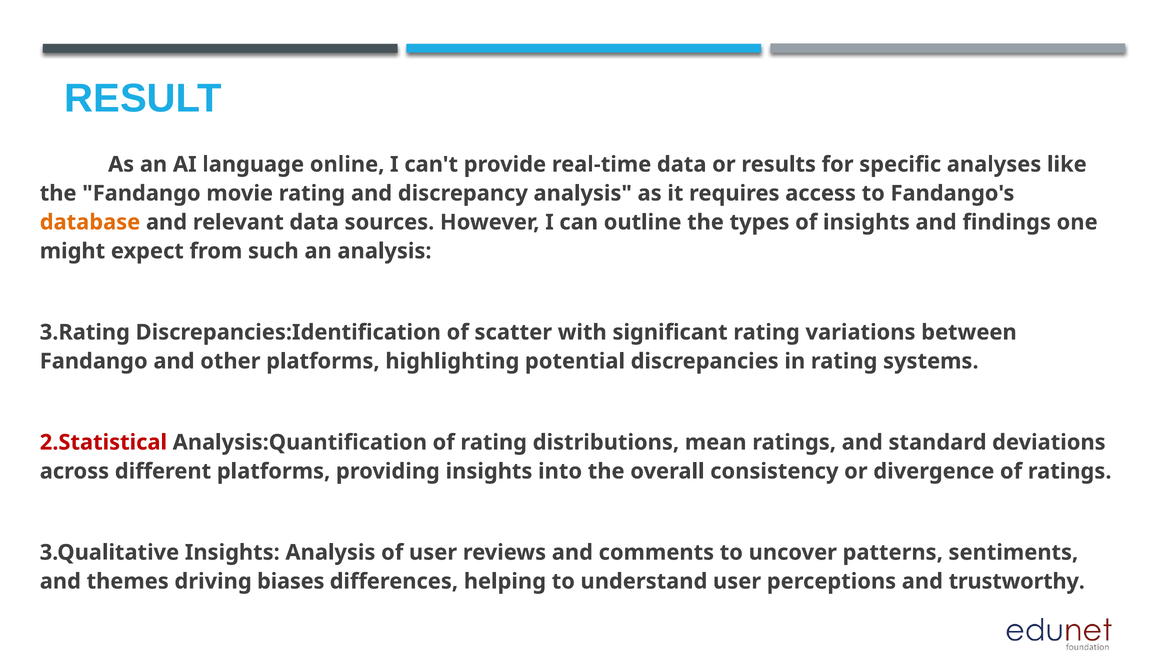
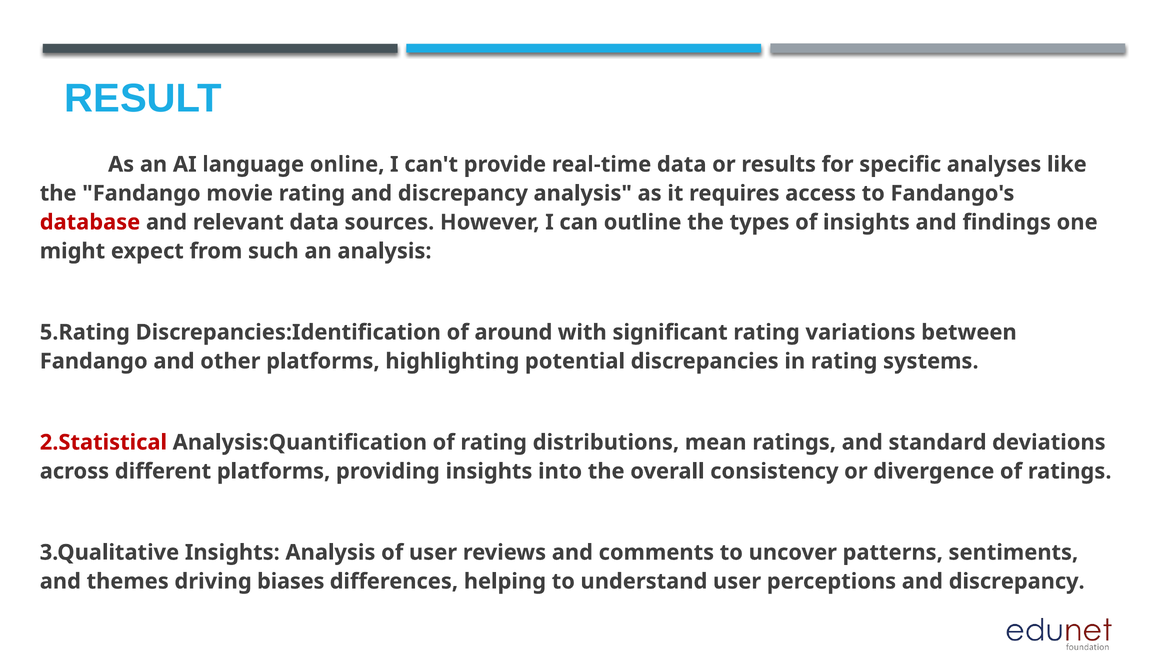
database colour: orange -> red
3.Rating: 3.Rating -> 5.Rating
scatter: scatter -> around
perceptions and trustworthy: trustworthy -> discrepancy
